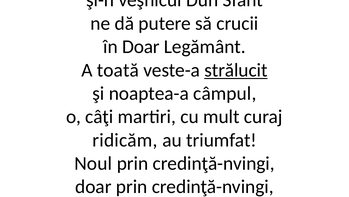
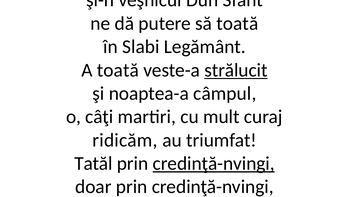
să crucii: crucii -> toată
în Doar: Doar -> Slabi
Noul at (93, 163): Noul -> Tatăl
credinţă-nvingi at (214, 163) underline: none -> present
